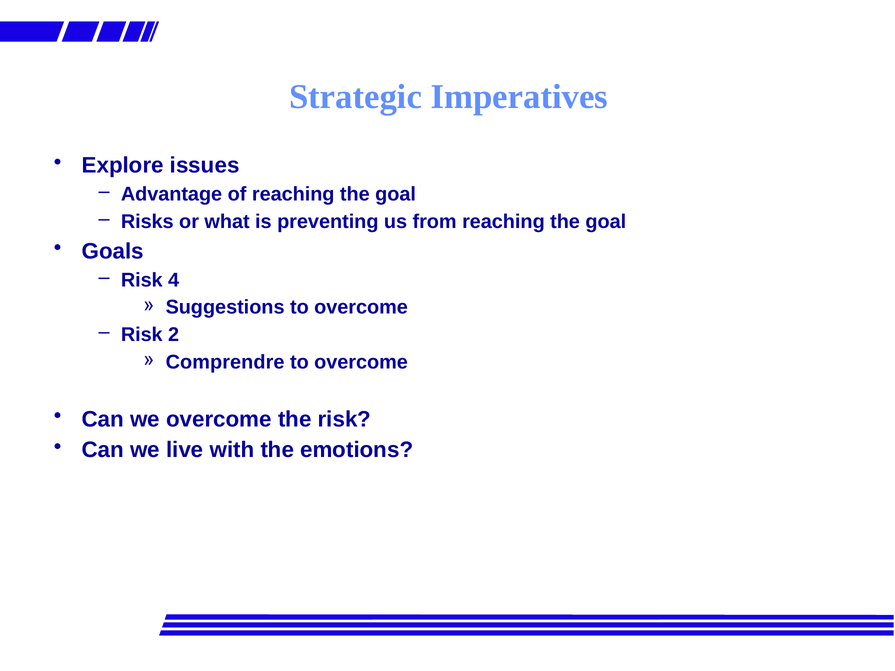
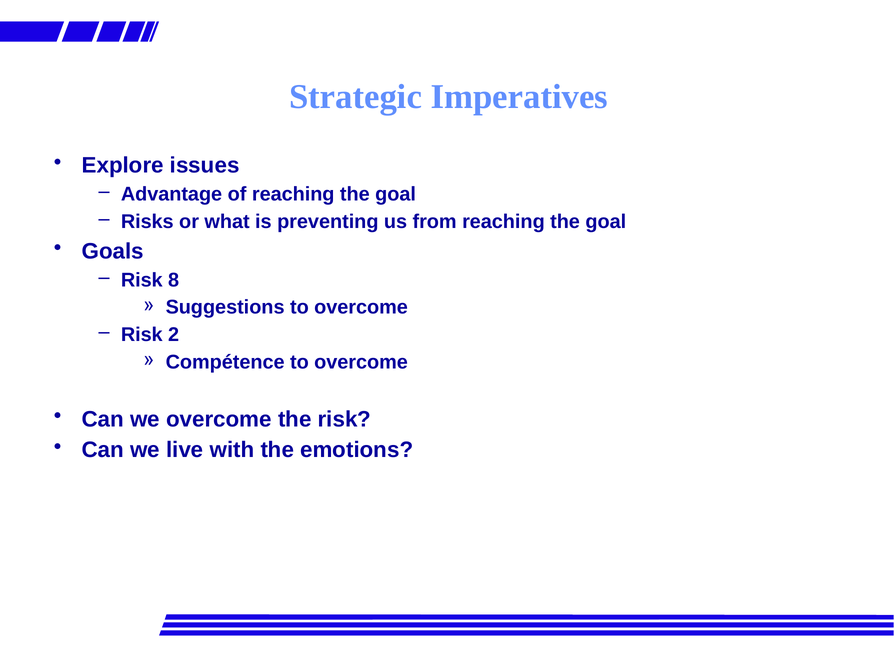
4: 4 -> 8
Comprendre: Comprendre -> Compétence
